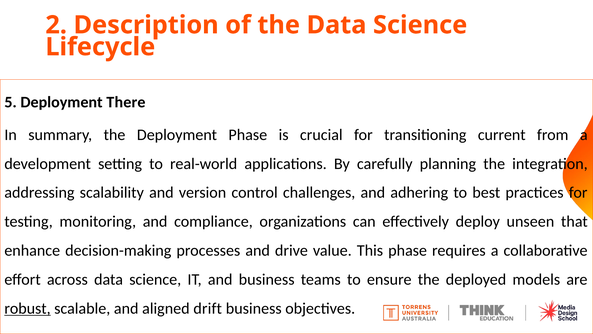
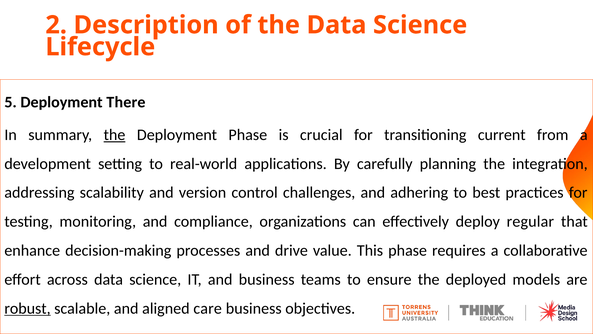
the at (114, 135) underline: none -> present
unseen: unseen -> regular
drift: drift -> care
